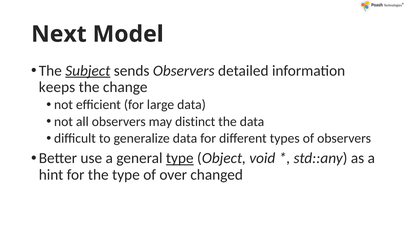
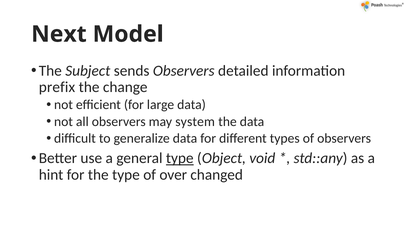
Subject underline: present -> none
keeps: keeps -> prefix
distinct: distinct -> system
